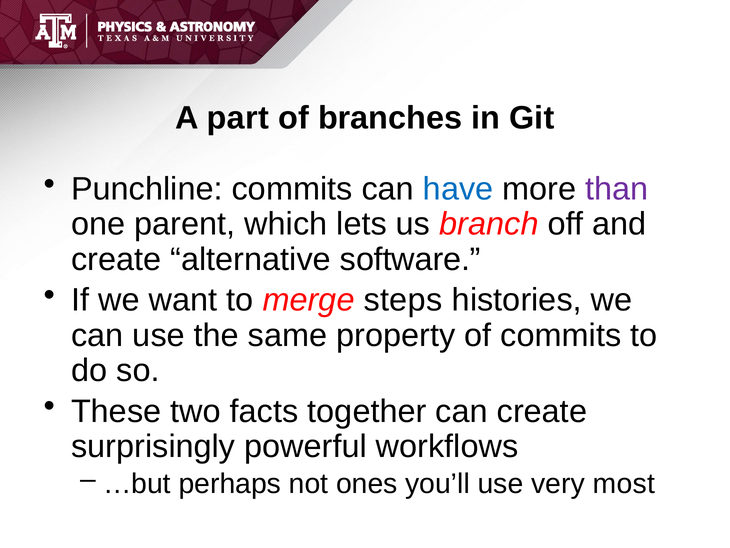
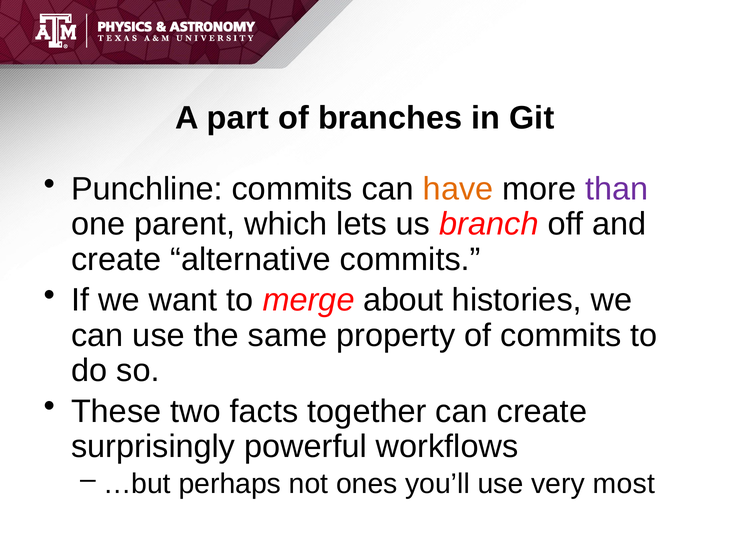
have colour: blue -> orange
alternative software: software -> commits
steps: steps -> about
